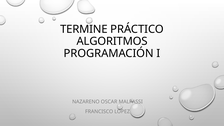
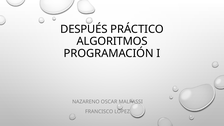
TERMINE: TERMINE -> DESPUÉS
